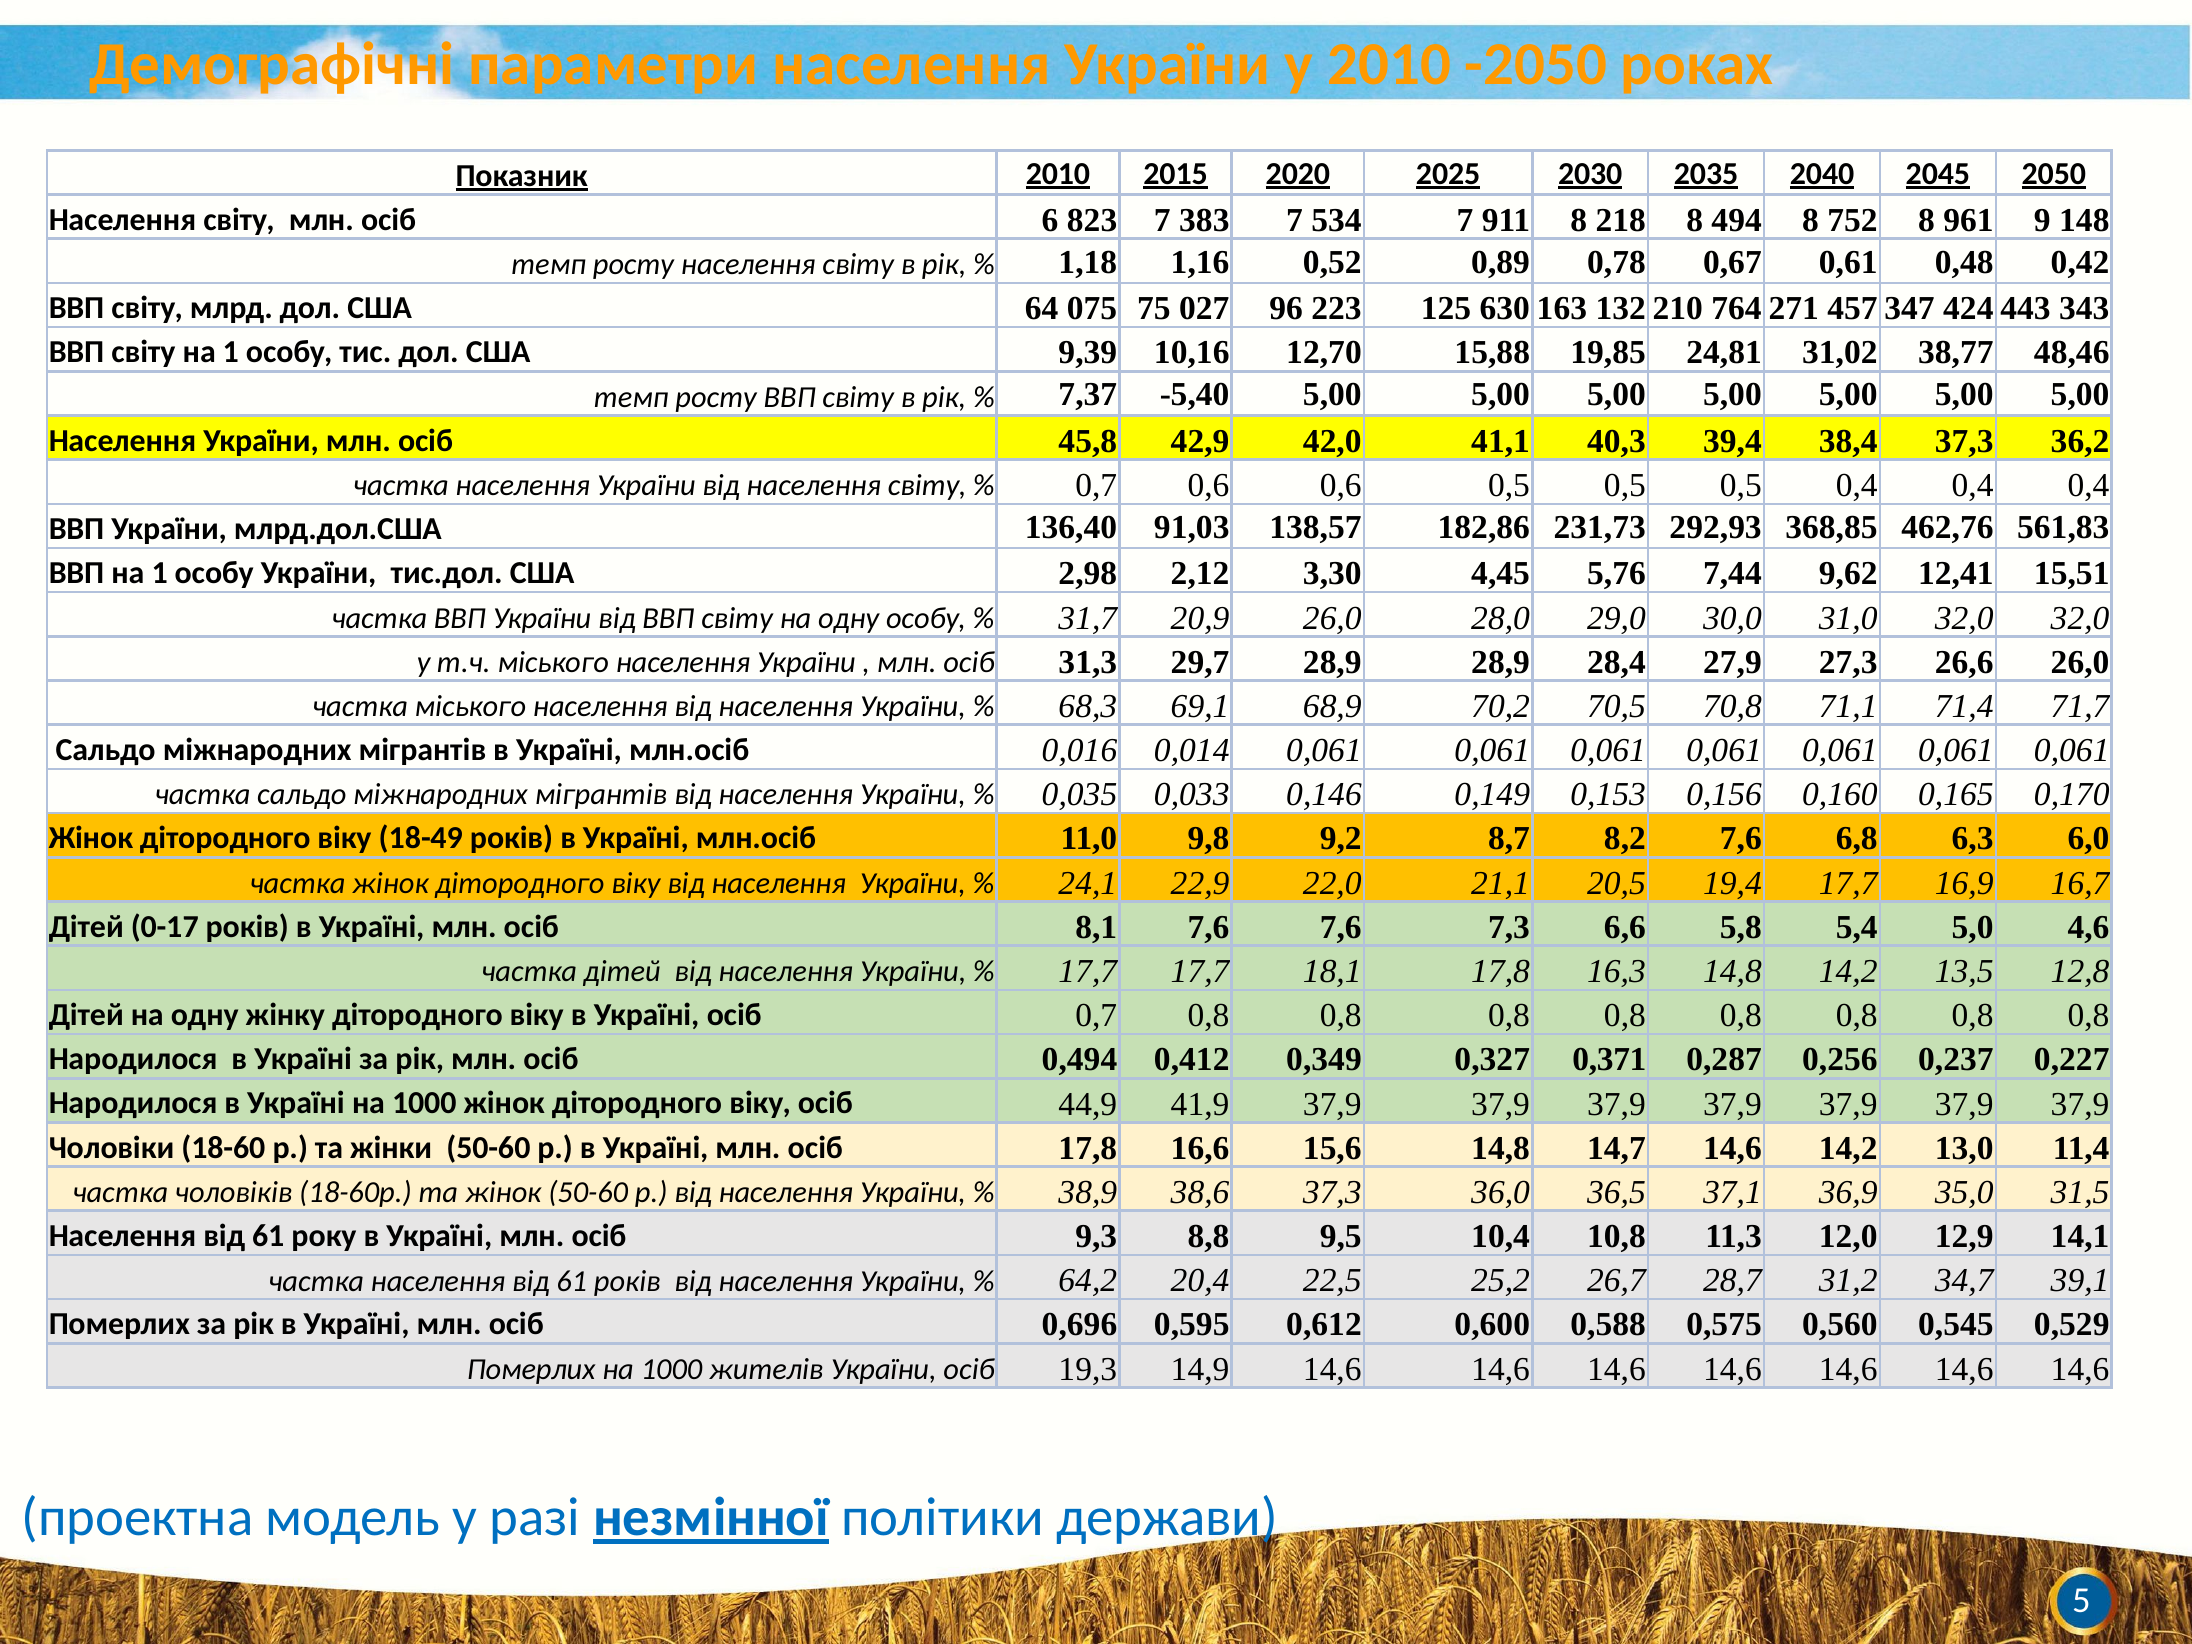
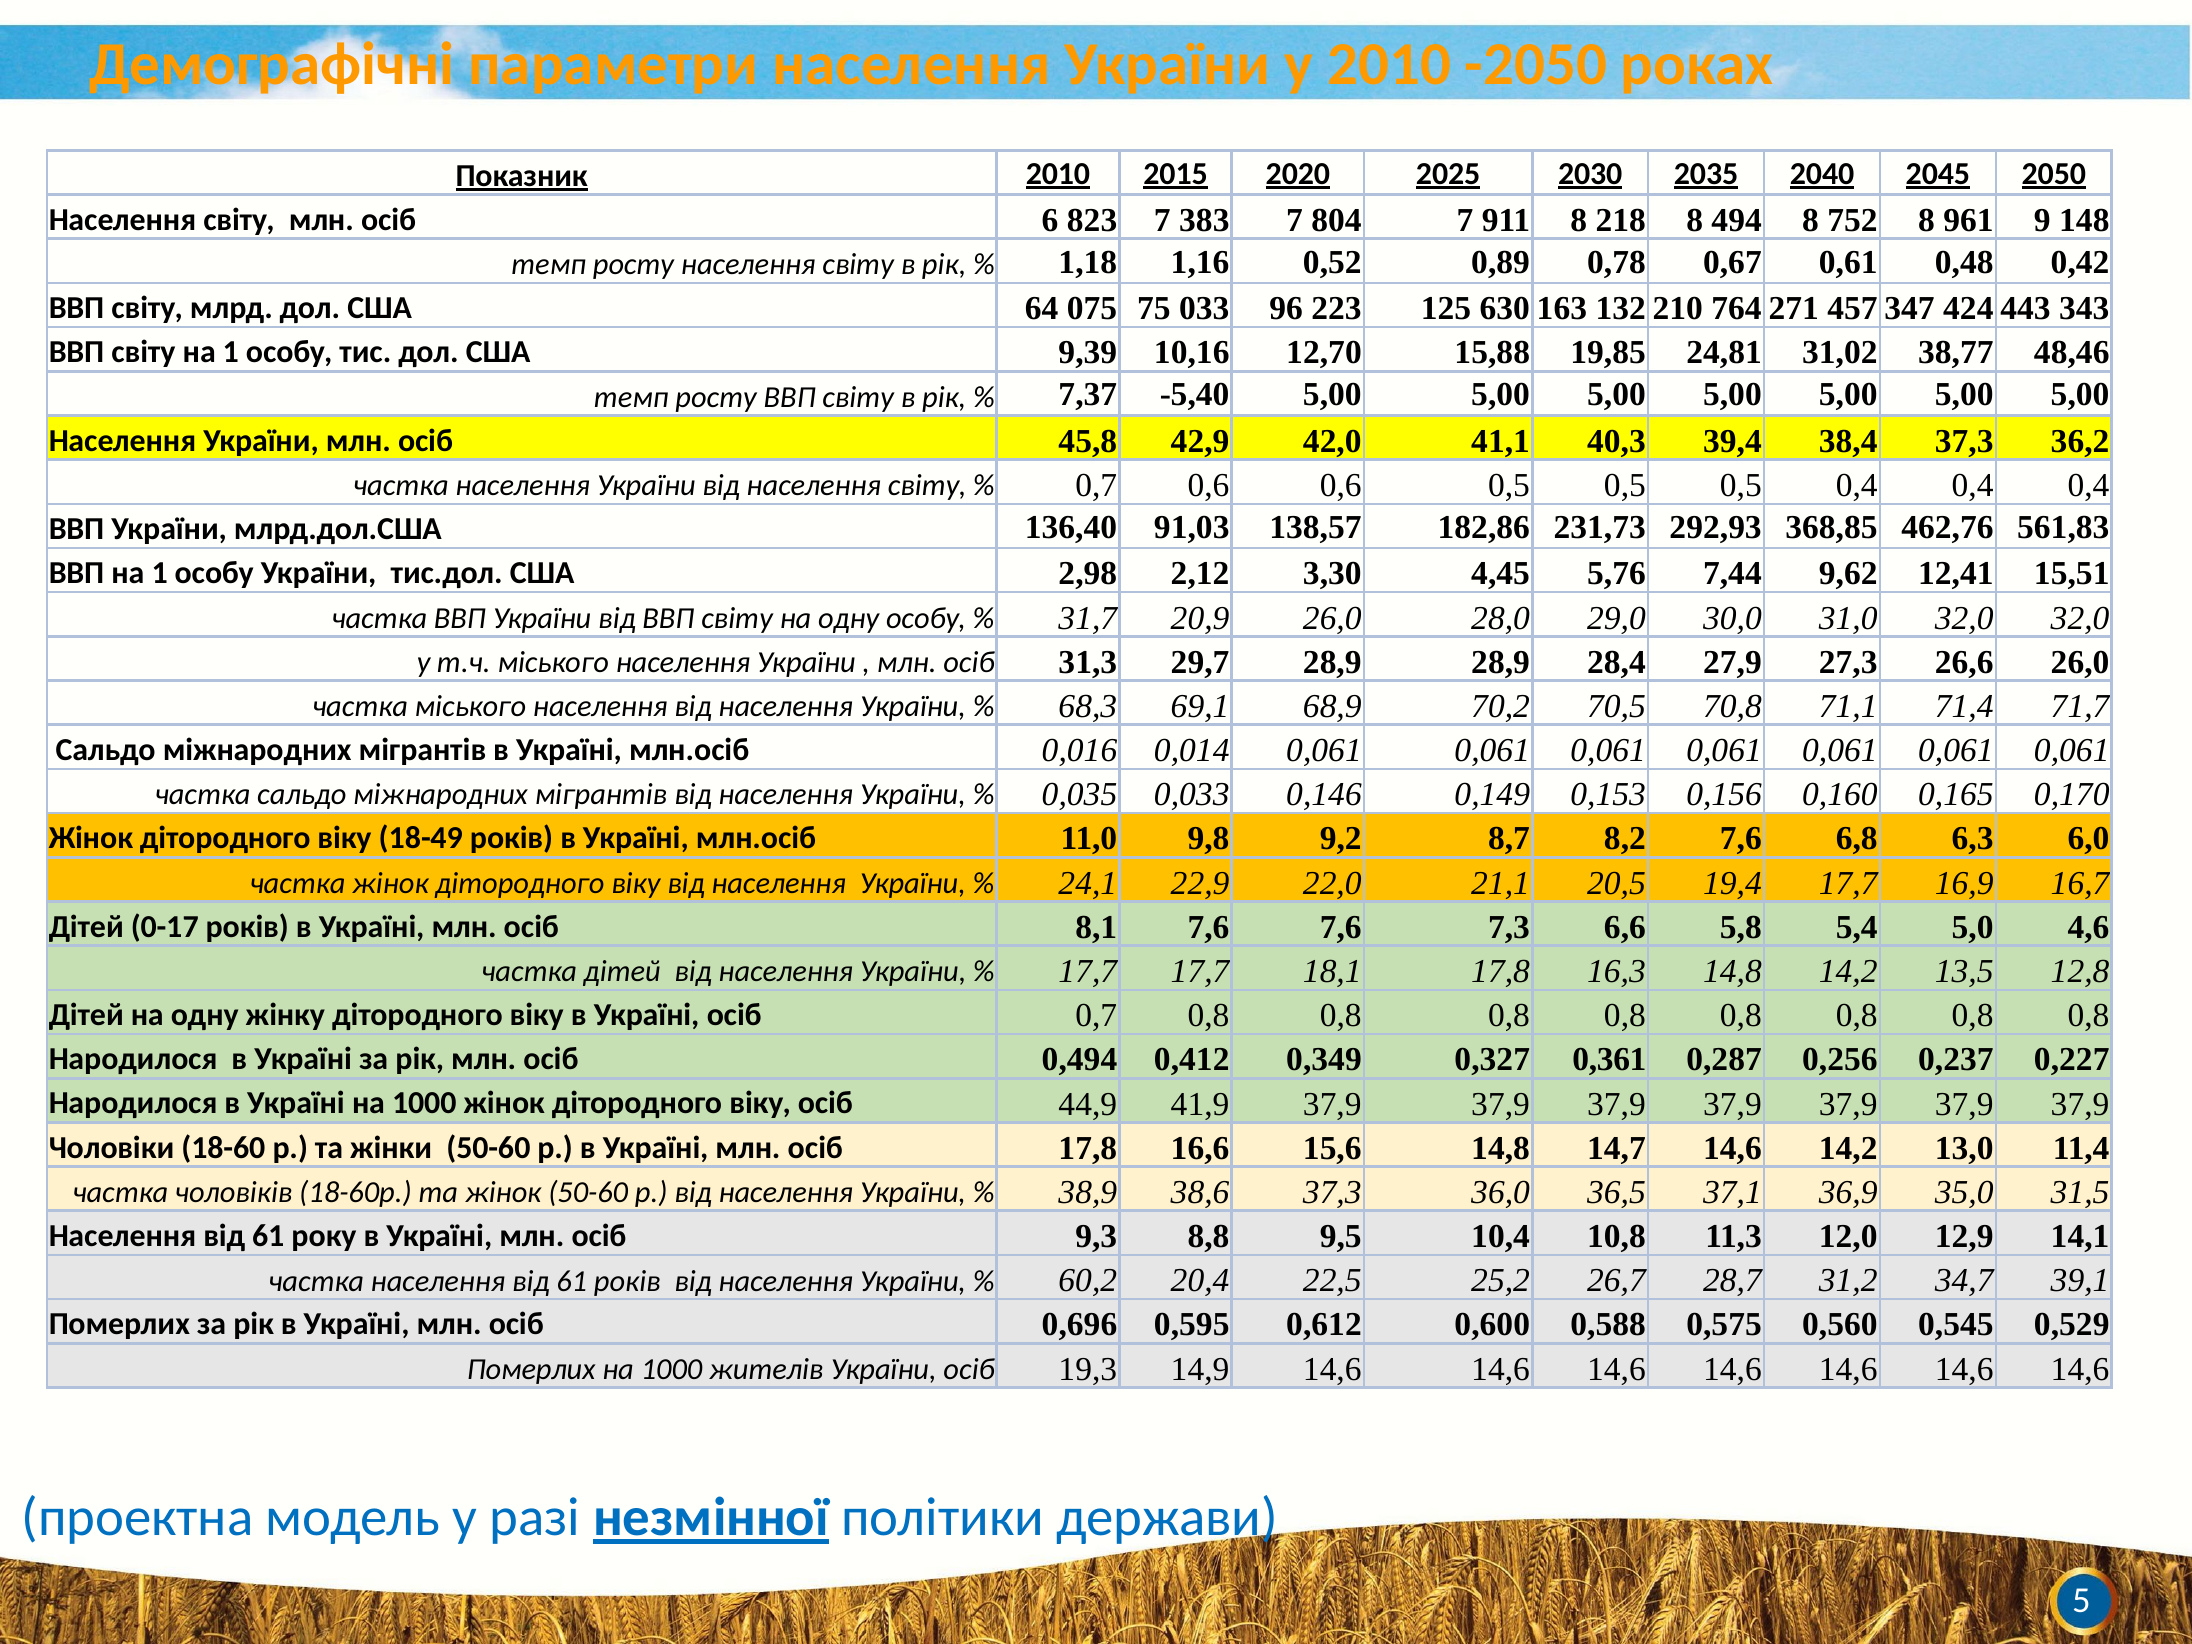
534: 534 -> 804
027: 027 -> 033
0,371: 0,371 -> 0,361
64,2: 64,2 -> 60,2
